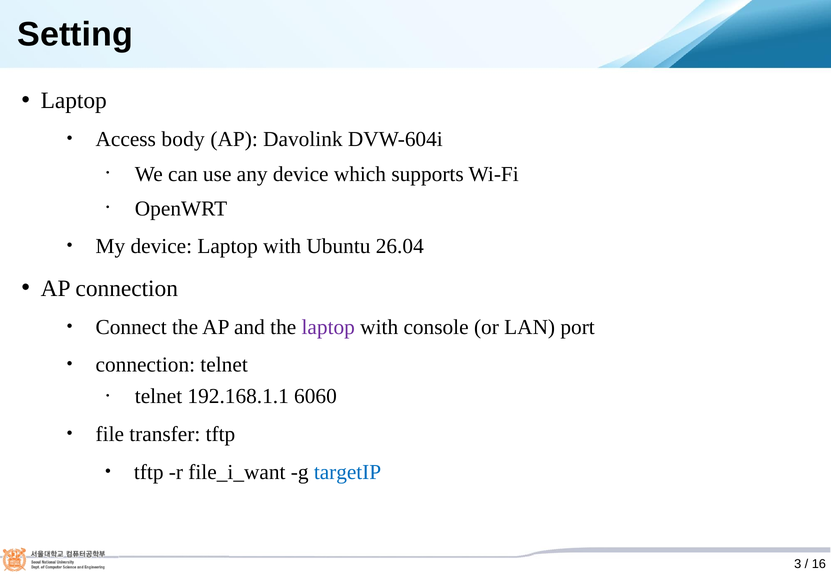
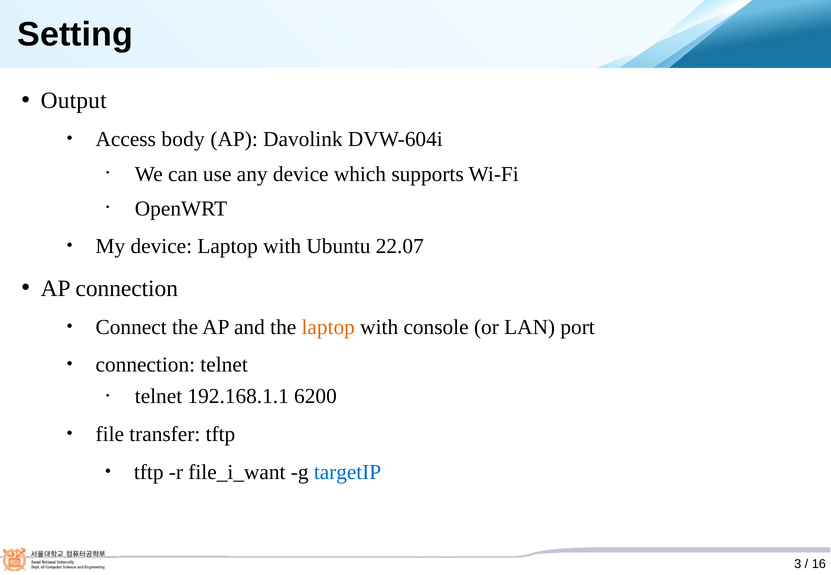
Laptop at (74, 101): Laptop -> Output
26.04: 26.04 -> 22.07
laptop at (328, 327) colour: purple -> orange
6060: 6060 -> 6200
